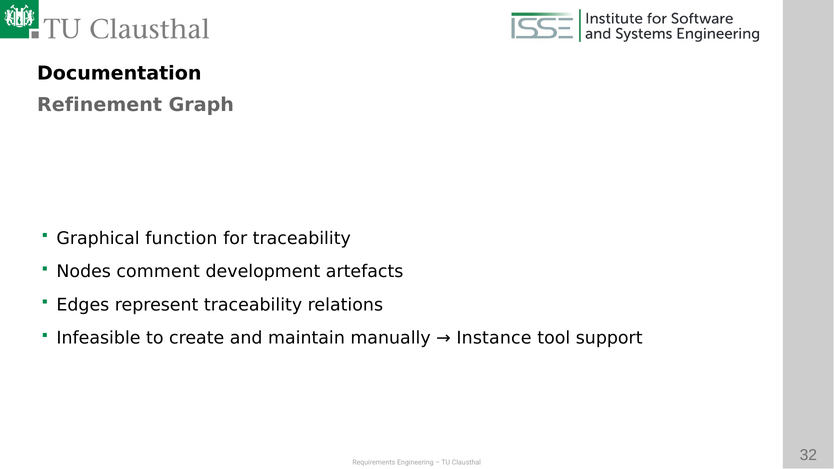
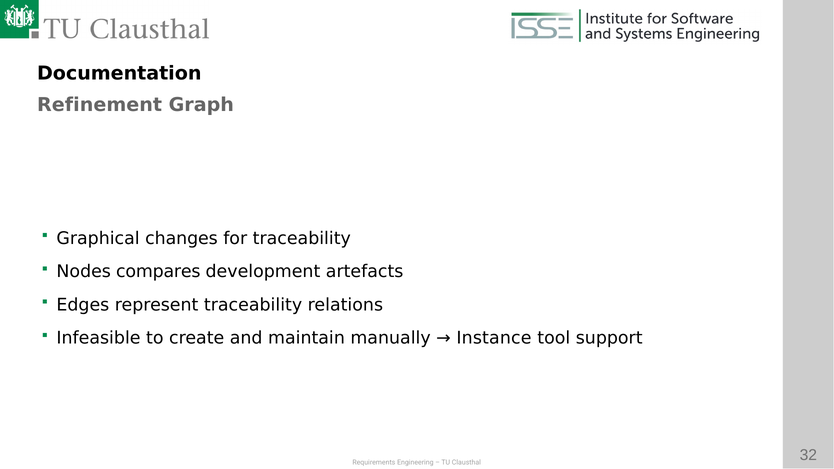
function: function -> changes
comment: comment -> compares
